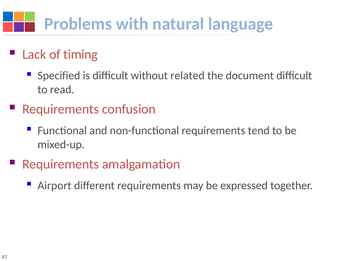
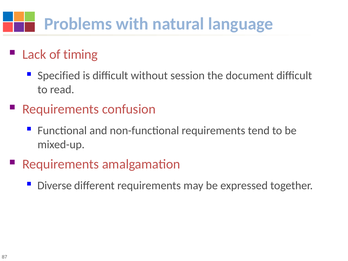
related: related -> session
Airport: Airport -> Diverse
